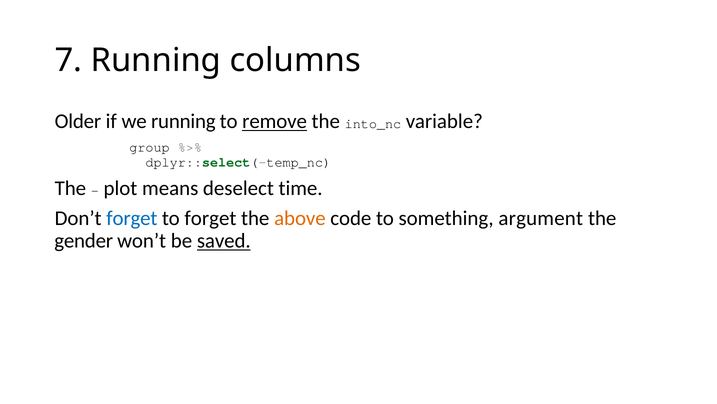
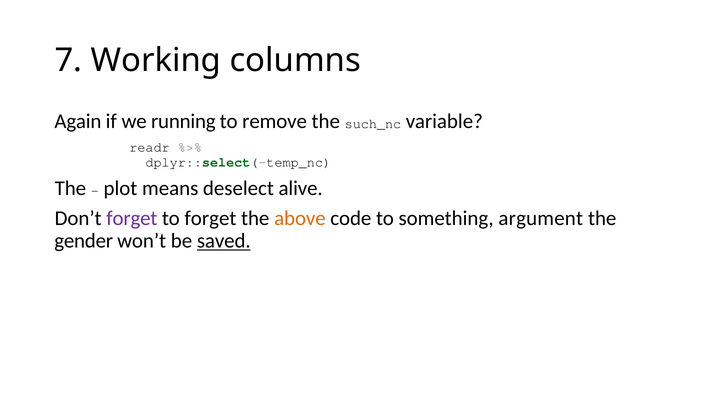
7 Running: Running -> Working
Older: Older -> Again
remove underline: present -> none
into_nc: into_nc -> such_nc
group: group -> readr
time: time -> alive
forget at (132, 218) colour: blue -> purple
